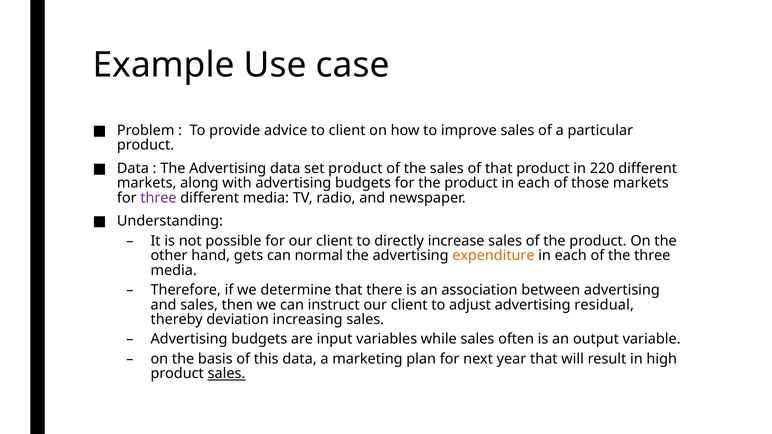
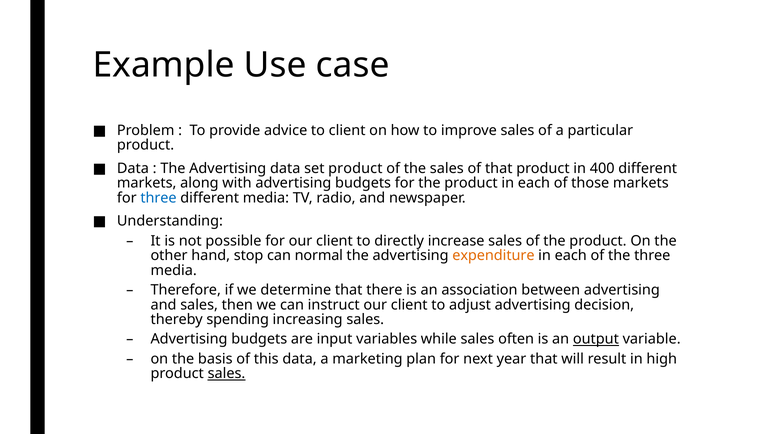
220: 220 -> 400
three at (158, 198) colour: purple -> blue
gets: gets -> stop
residual: residual -> decision
deviation: deviation -> spending
output underline: none -> present
